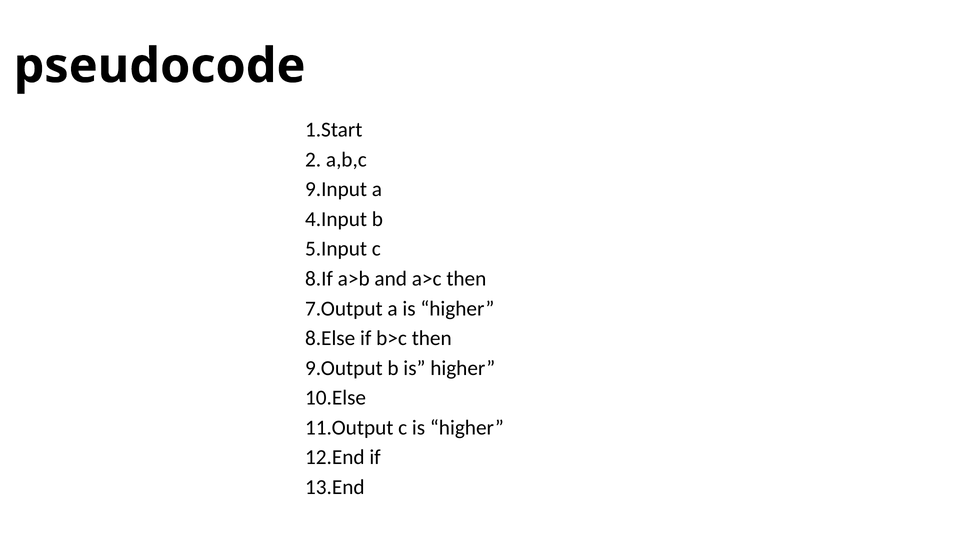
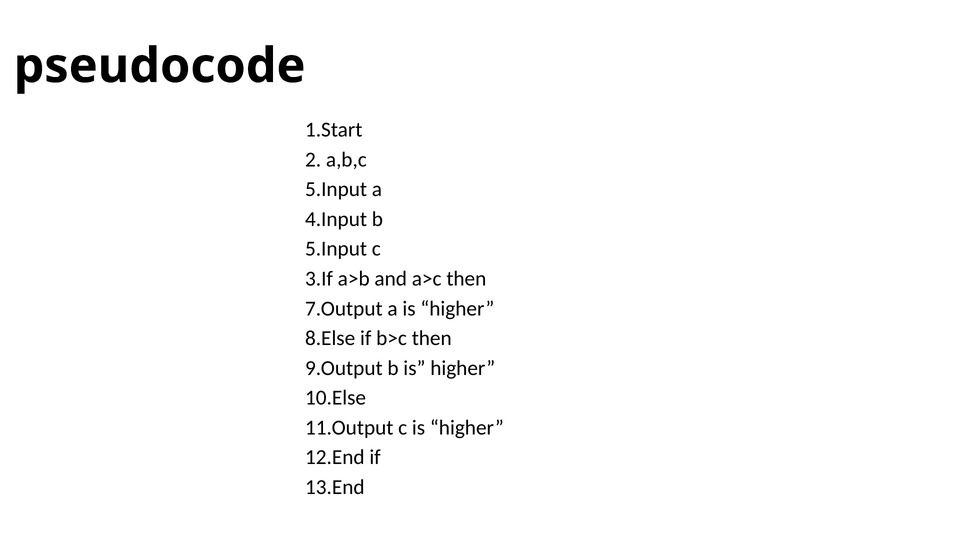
9.Input at (336, 189): 9.Input -> 5.Input
8.If: 8.If -> 3.If
